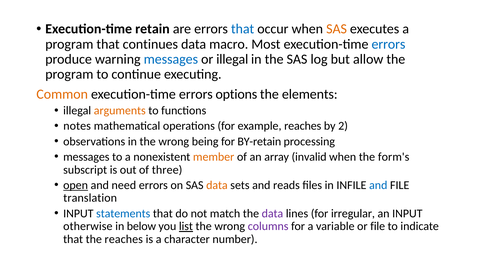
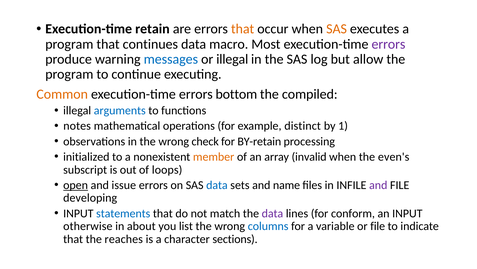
that at (243, 29) colour: blue -> orange
errors at (388, 44) colour: blue -> purple
options: options -> bottom
elements: elements -> compiled
arguments colour: orange -> blue
example reaches: reaches -> distinct
2: 2 -> 1
being: being -> check
messages at (86, 156): messages -> initialized
form's: form's -> even's
three: three -> loops
need: need -> issue
data at (217, 185) colour: orange -> blue
reads: reads -> name
and at (378, 185) colour: blue -> purple
translation: translation -> developing
irregular: irregular -> conform
below: below -> about
list underline: present -> none
columns colour: purple -> blue
number: number -> sections
